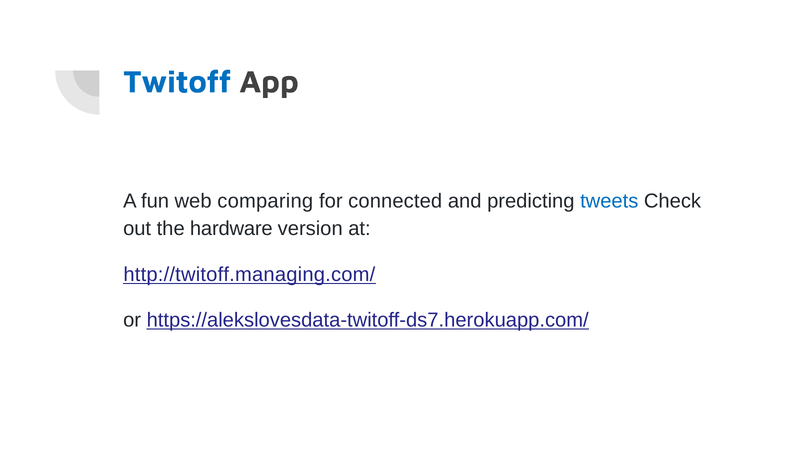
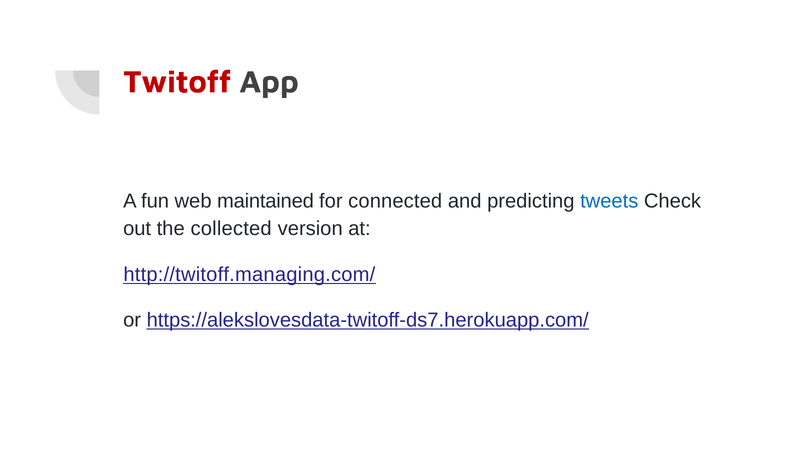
Twitoff colour: blue -> red
comparing: comparing -> maintained
hardware: hardware -> collected
